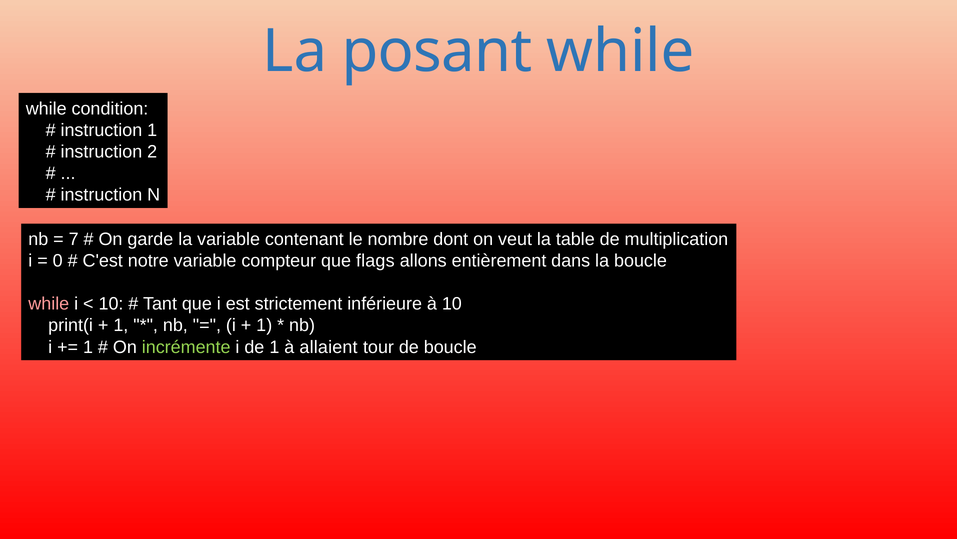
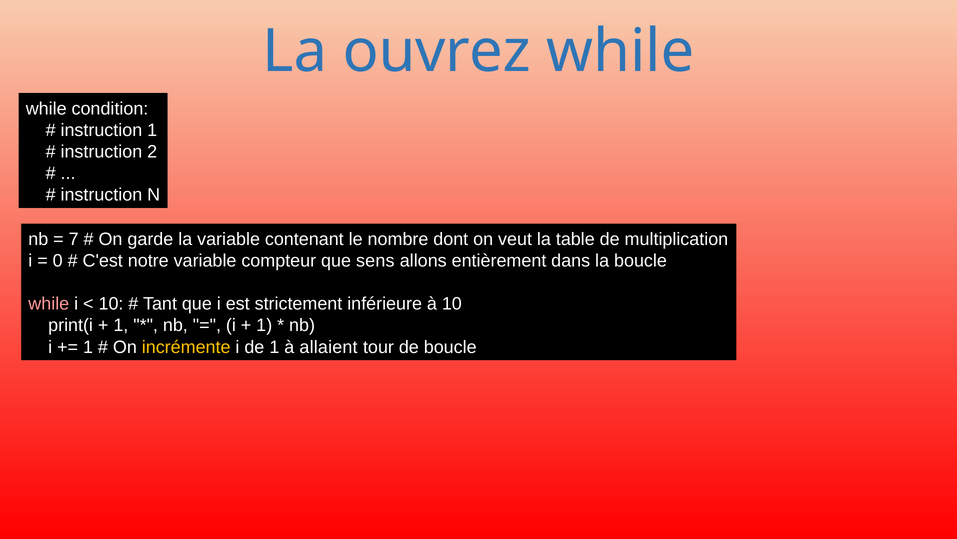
posant: posant -> ouvrez
flags: flags -> sens
incrémente colour: light green -> yellow
